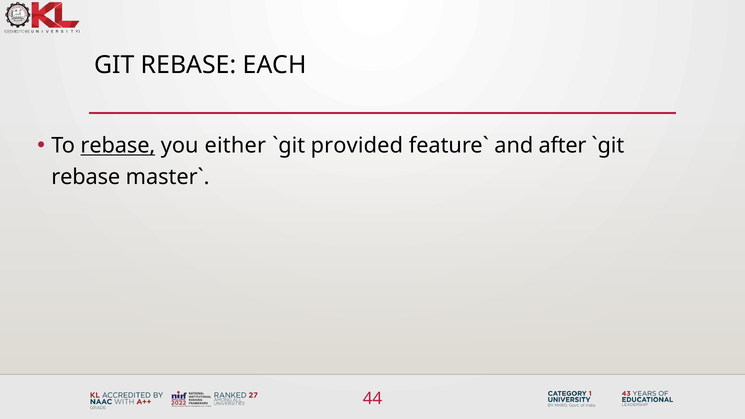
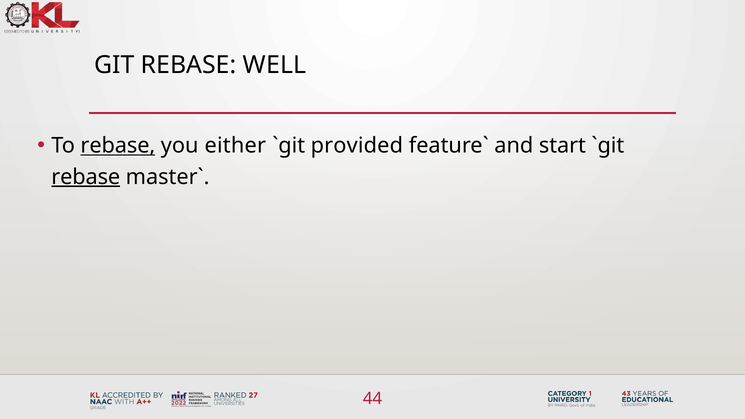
EACH: EACH -> WELL
after: after -> start
rebase at (86, 177) underline: none -> present
